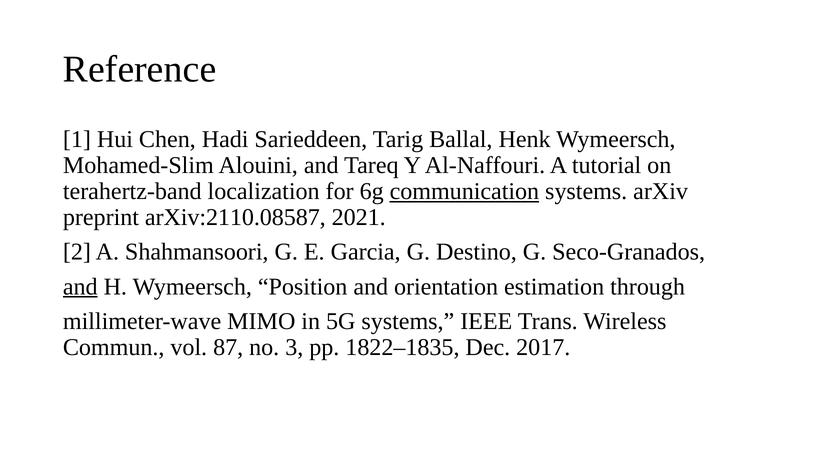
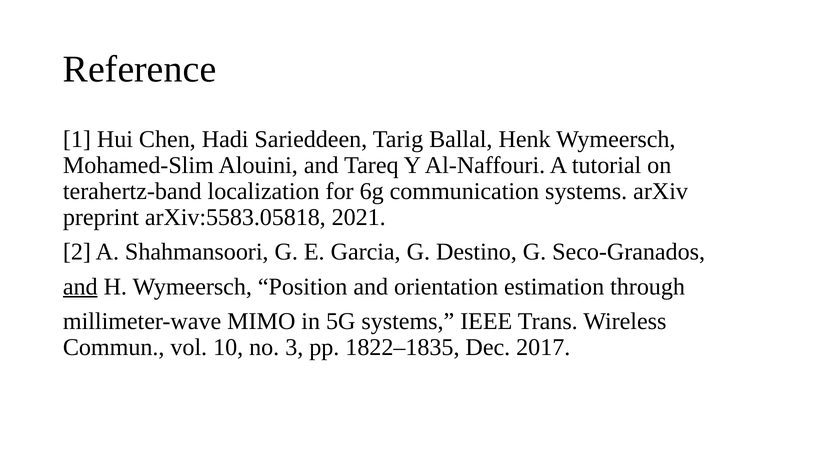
communication underline: present -> none
arXiv:2110.08587: arXiv:2110.08587 -> arXiv:5583.05818
87: 87 -> 10
